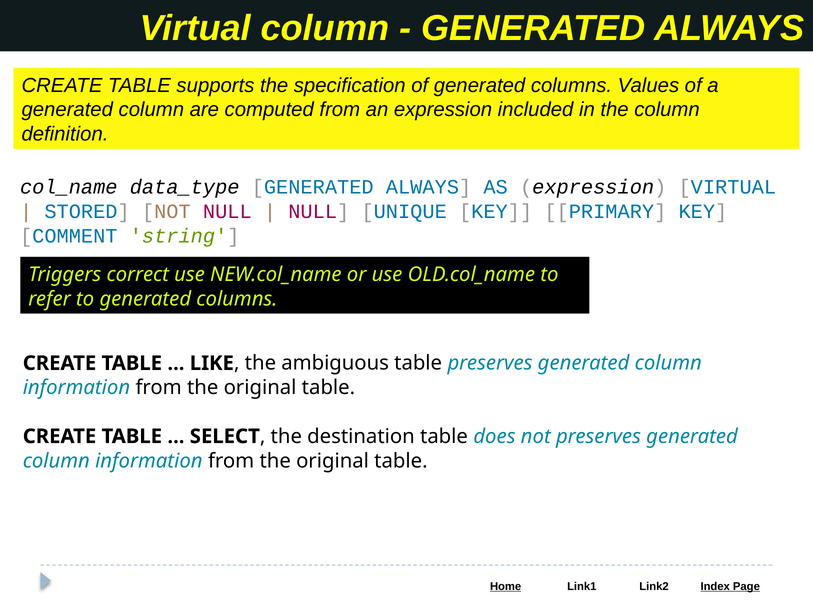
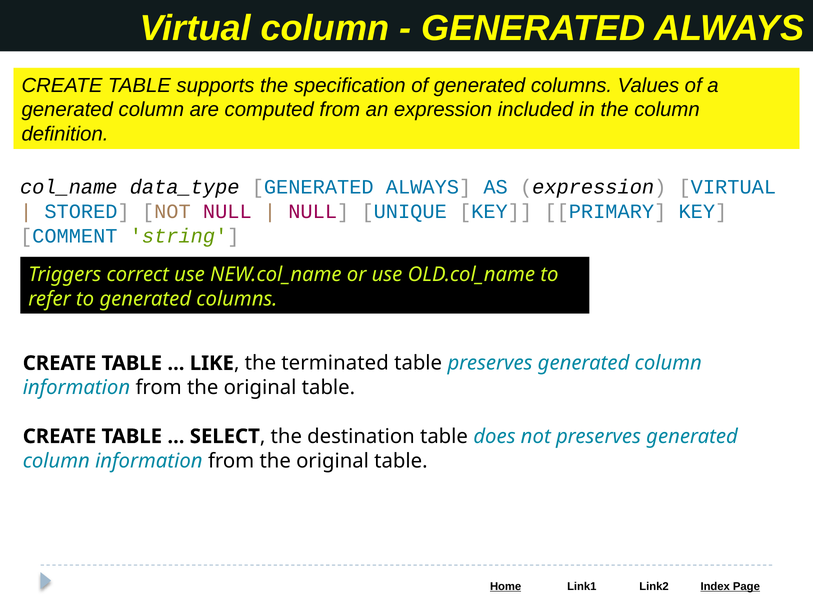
ambiguous: ambiguous -> terminated
